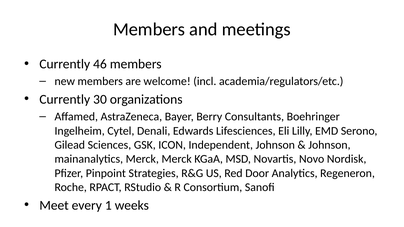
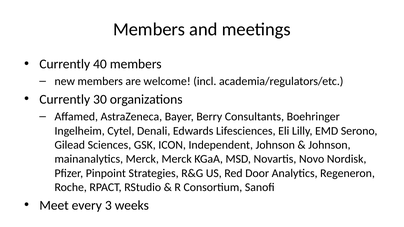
46: 46 -> 40
1: 1 -> 3
